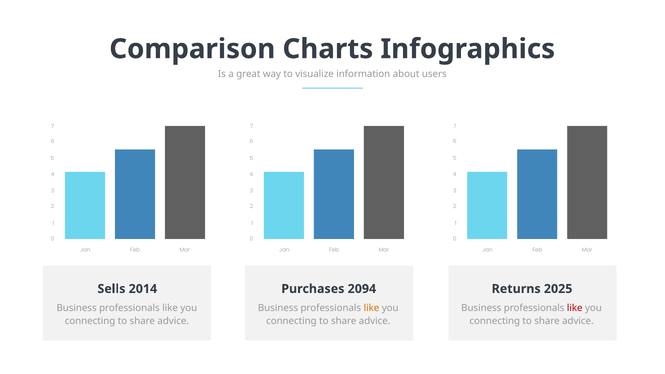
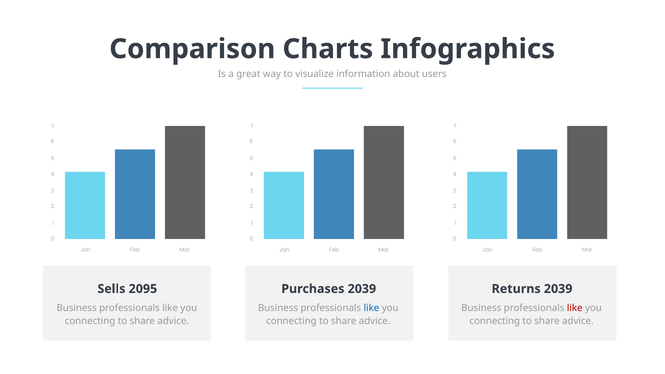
2014: 2014 -> 2095
Purchases 2094: 2094 -> 2039
Returns 2025: 2025 -> 2039
like at (371, 308) colour: orange -> blue
